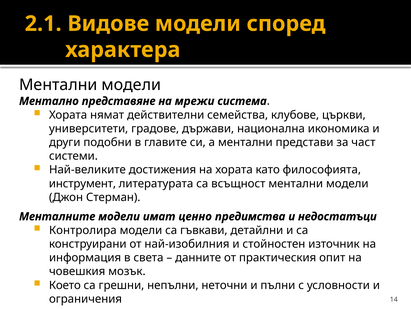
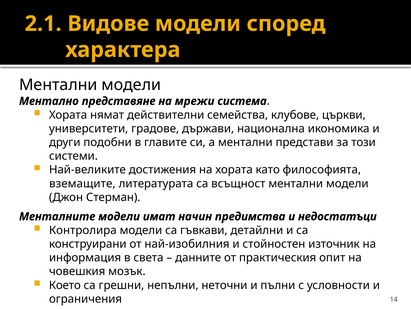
част: част -> този
инструмент: инструмент -> вземащите
ценно: ценно -> начин
